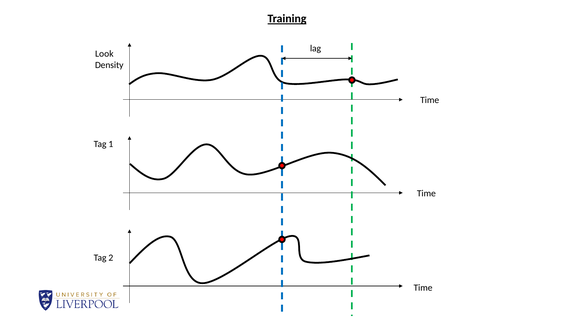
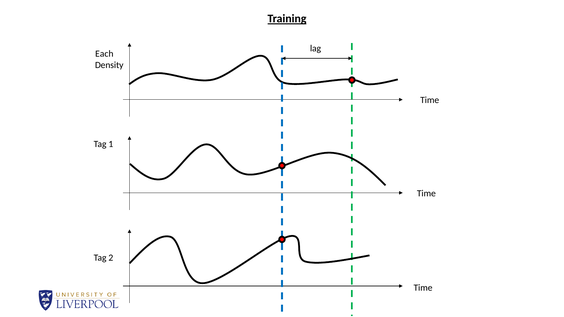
Look: Look -> Each
